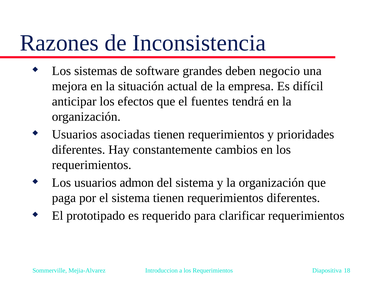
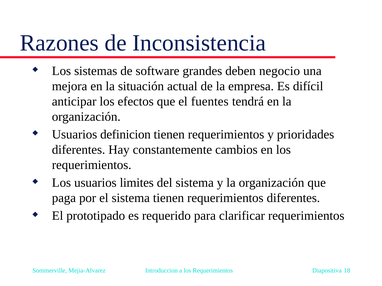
asociadas: asociadas -> definicion
admon: admon -> limites
